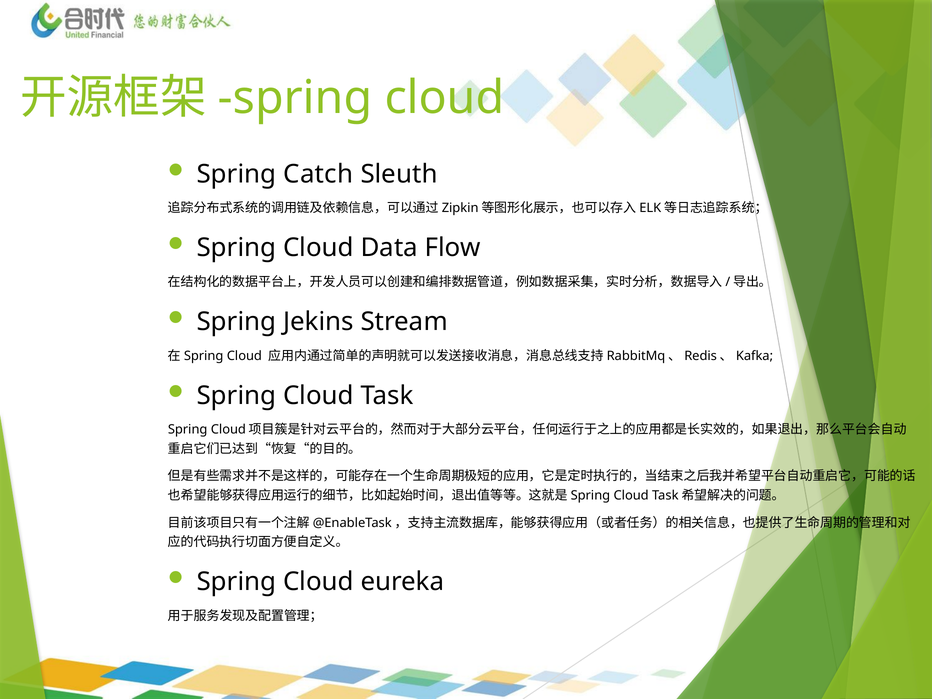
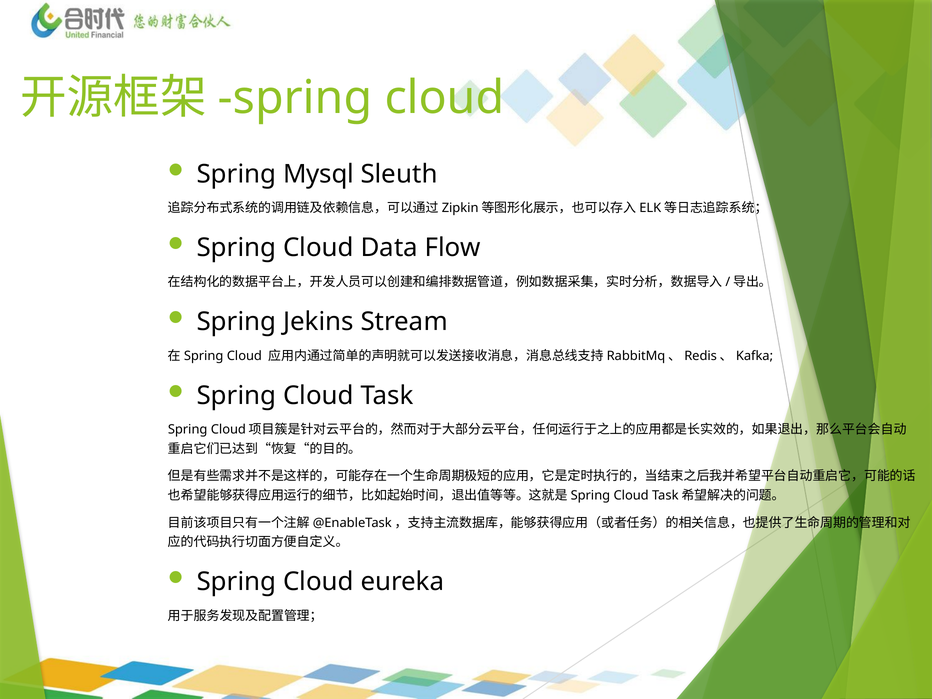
Catch: Catch -> Mysql
